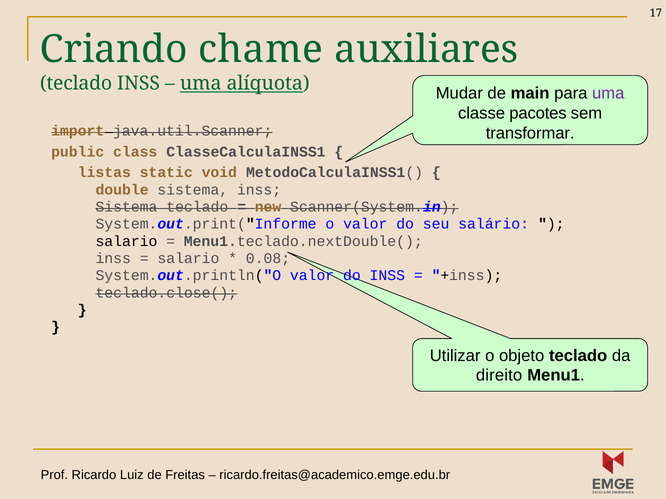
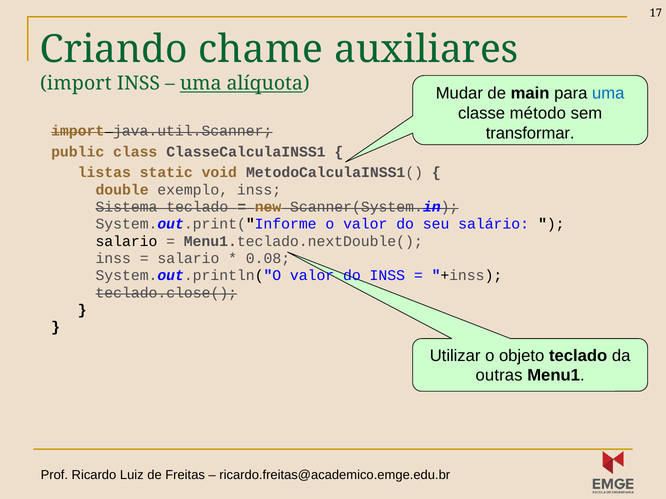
teclado at (76, 83): teclado -> import
uma at (608, 93) colour: purple -> blue
pacotes: pacotes -> método
double sistema: sistema -> exemplo
direito: direito -> outras
